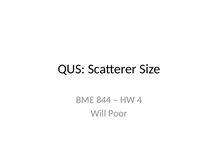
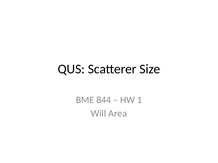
4: 4 -> 1
Poor: Poor -> Area
